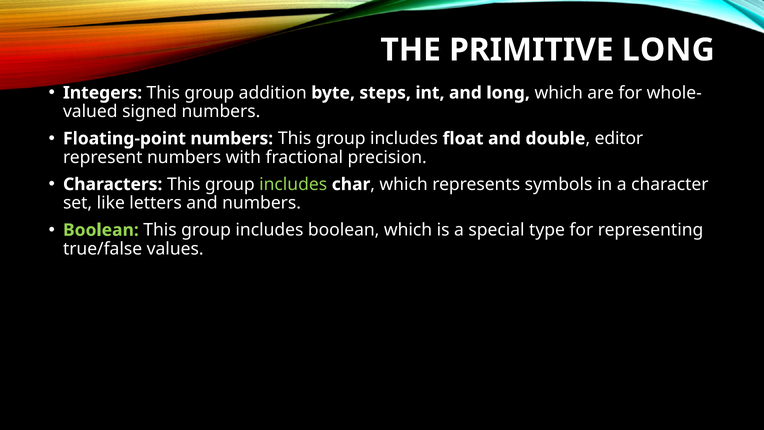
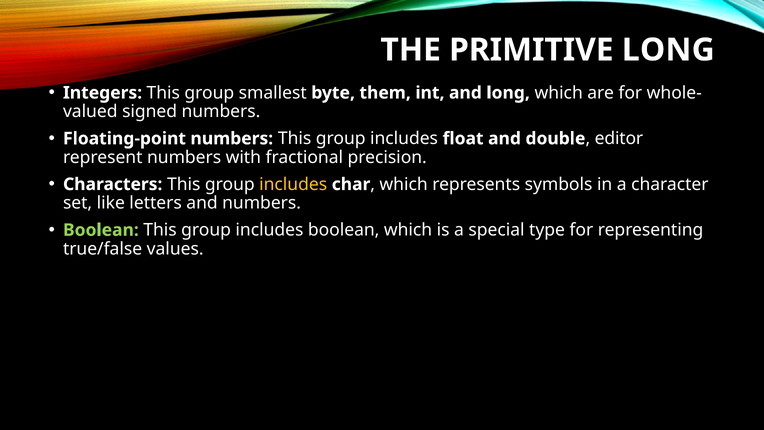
addition: addition -> smallest
steps: steps -> them
includes at (293, 184) colour: light green -> yellow
